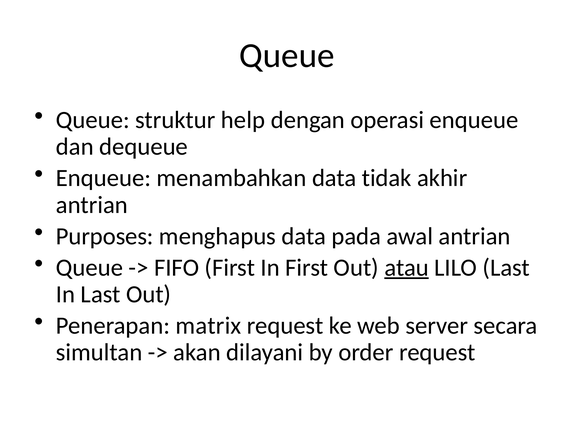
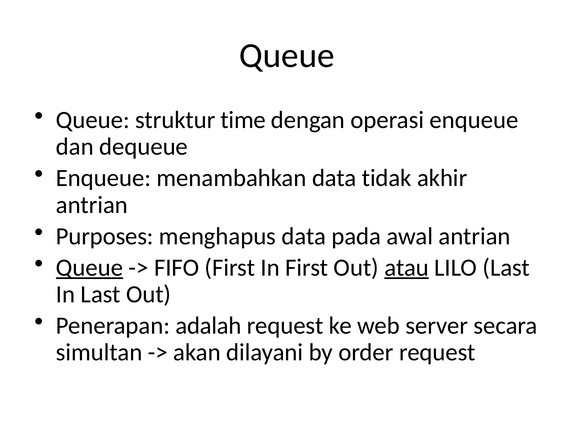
help: help -> time
Queue at (90, 267) underline: none -> present
matrix: matrix -> adalah
